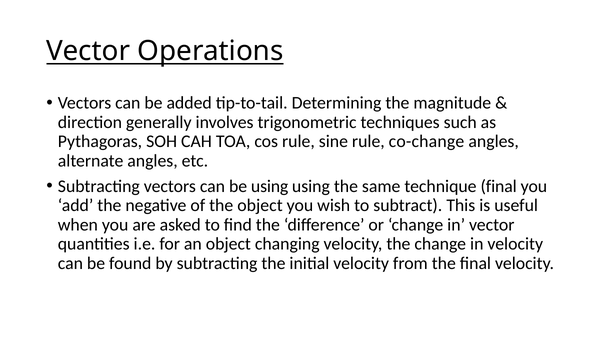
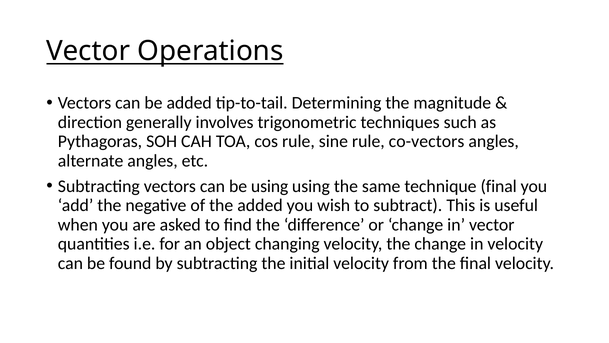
co-change: co-change -> co-vectors
the object: object -> added
